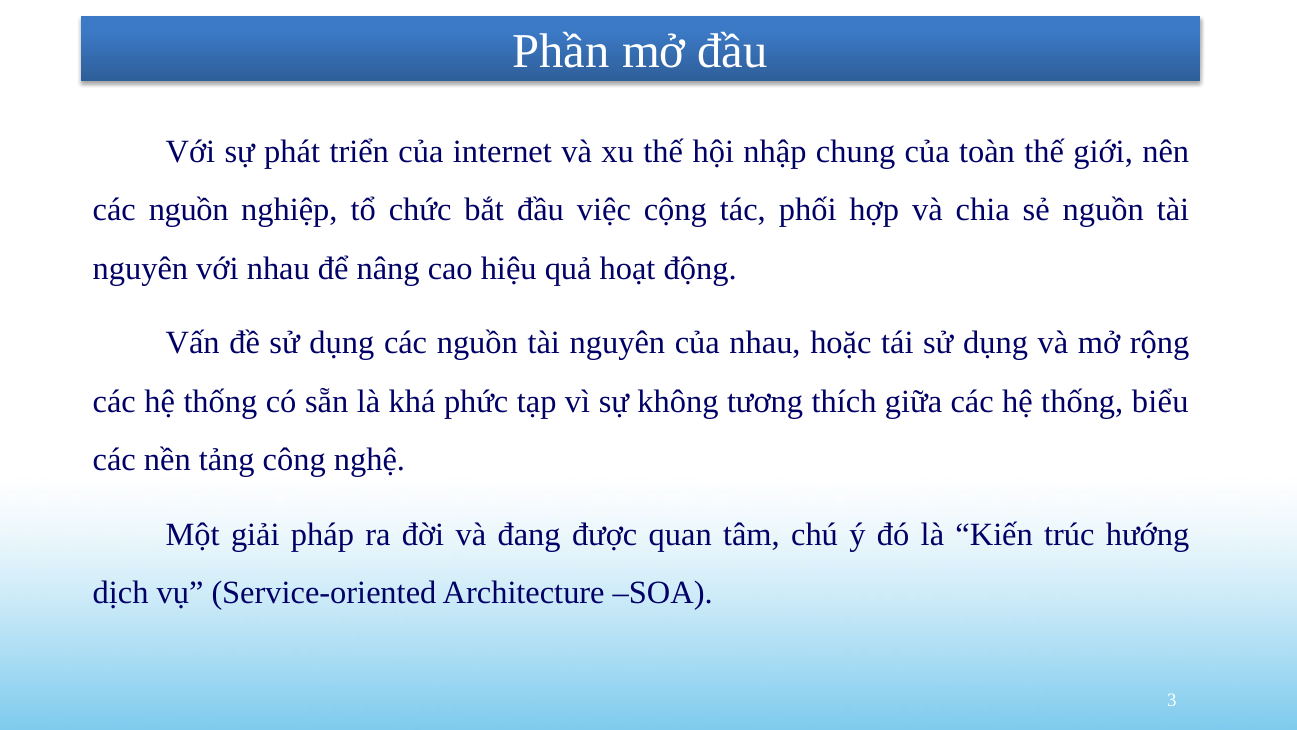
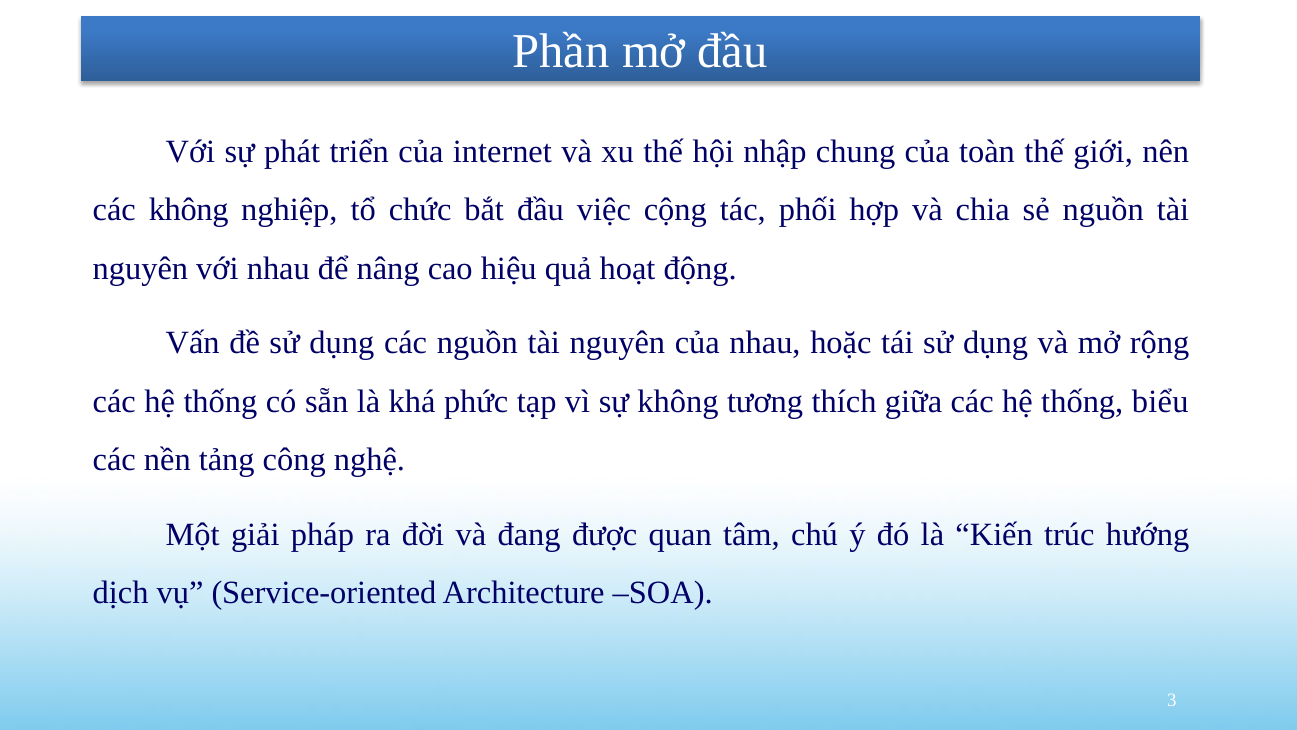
nguồn at (189, 210): nguồn -> không
